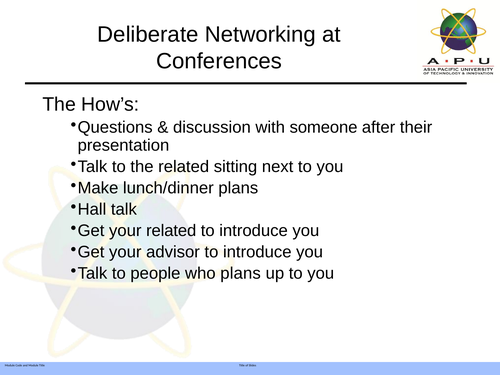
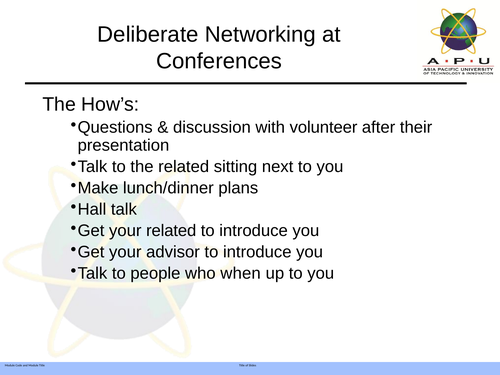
someone: someone -> volunteer
who plans: plans -> when
